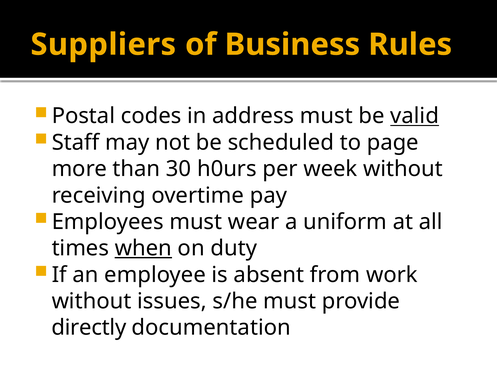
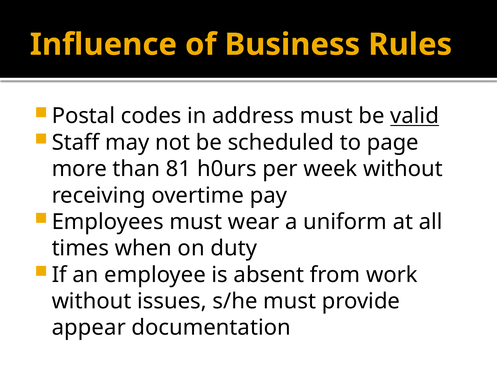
Suppliers: Suppliers -> Influence
30: 30 -> 81
when underline: present -> none
directly: directly -> appear
